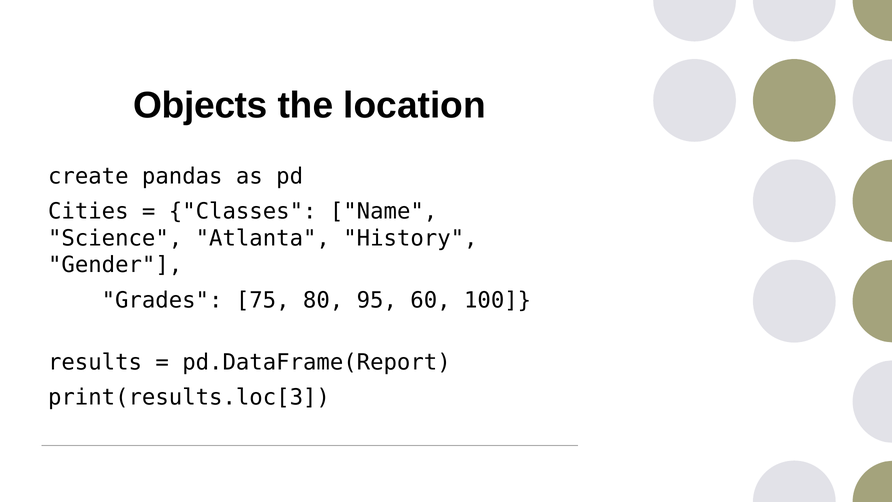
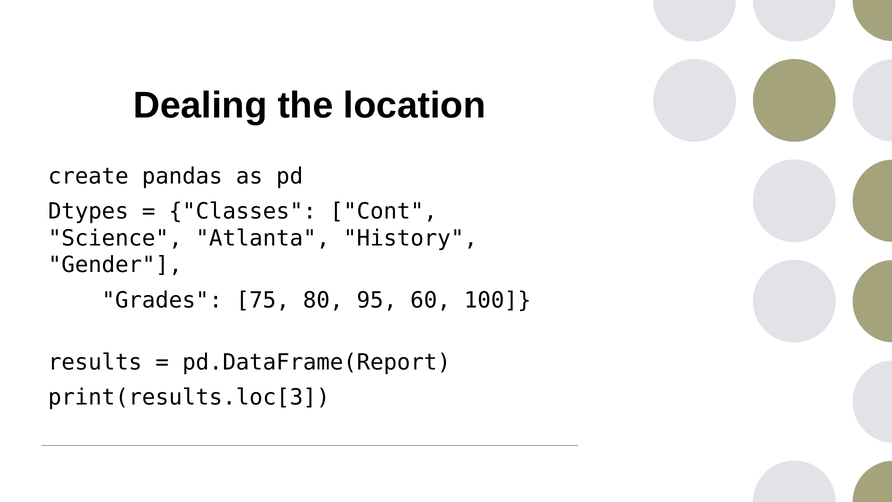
Objects: Objects -> Dealing
Cities: Cities -> Dtypes
Name: Name -> Cont
